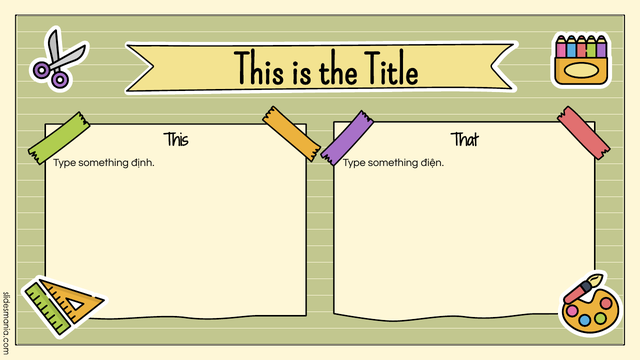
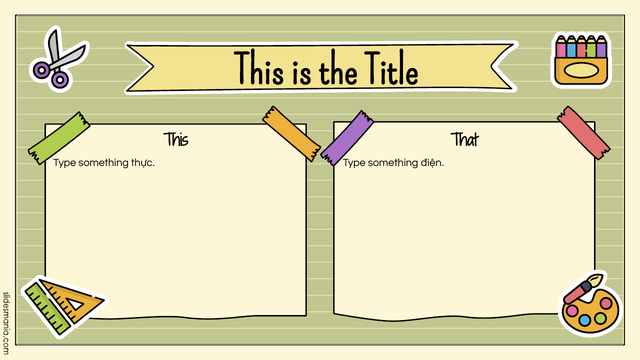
định: định -> thực
